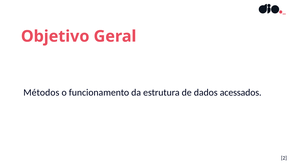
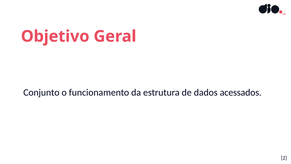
Métodos: Métodos -> Conjunto
